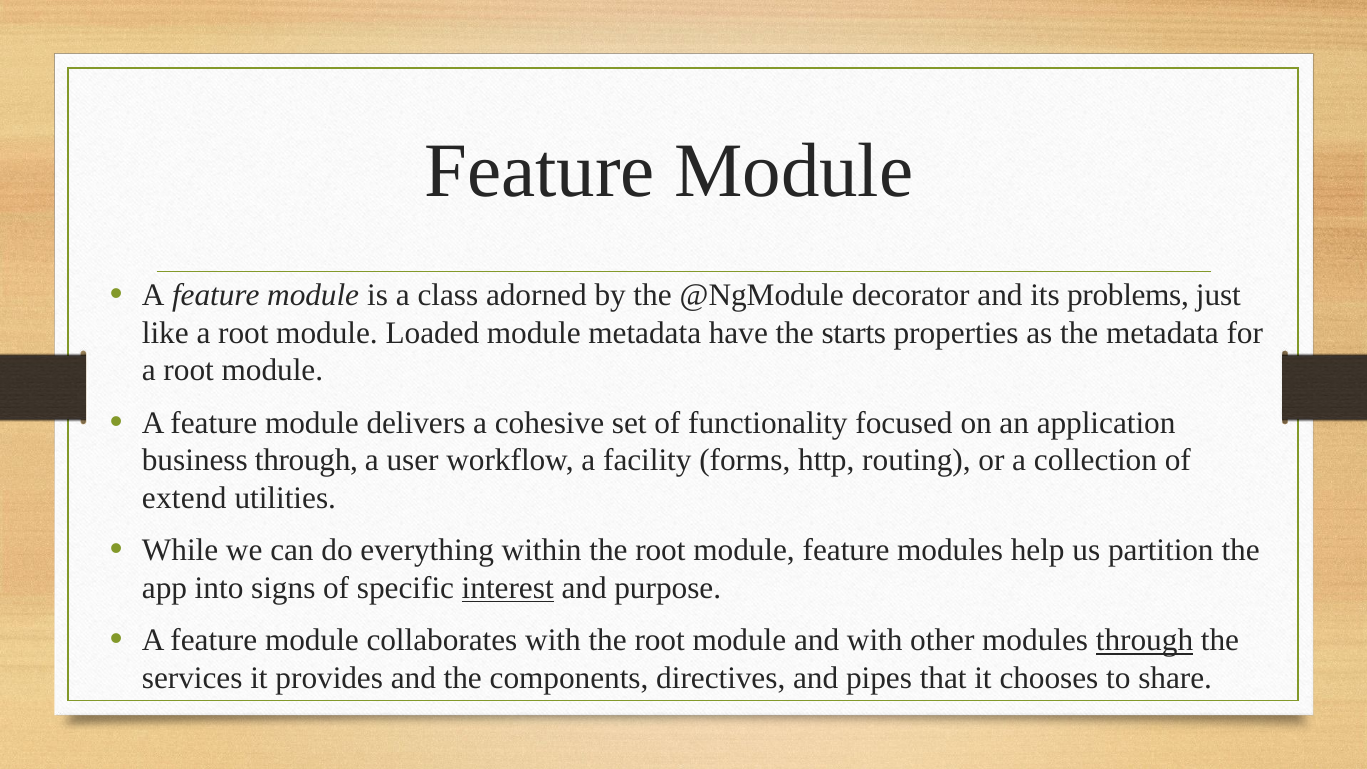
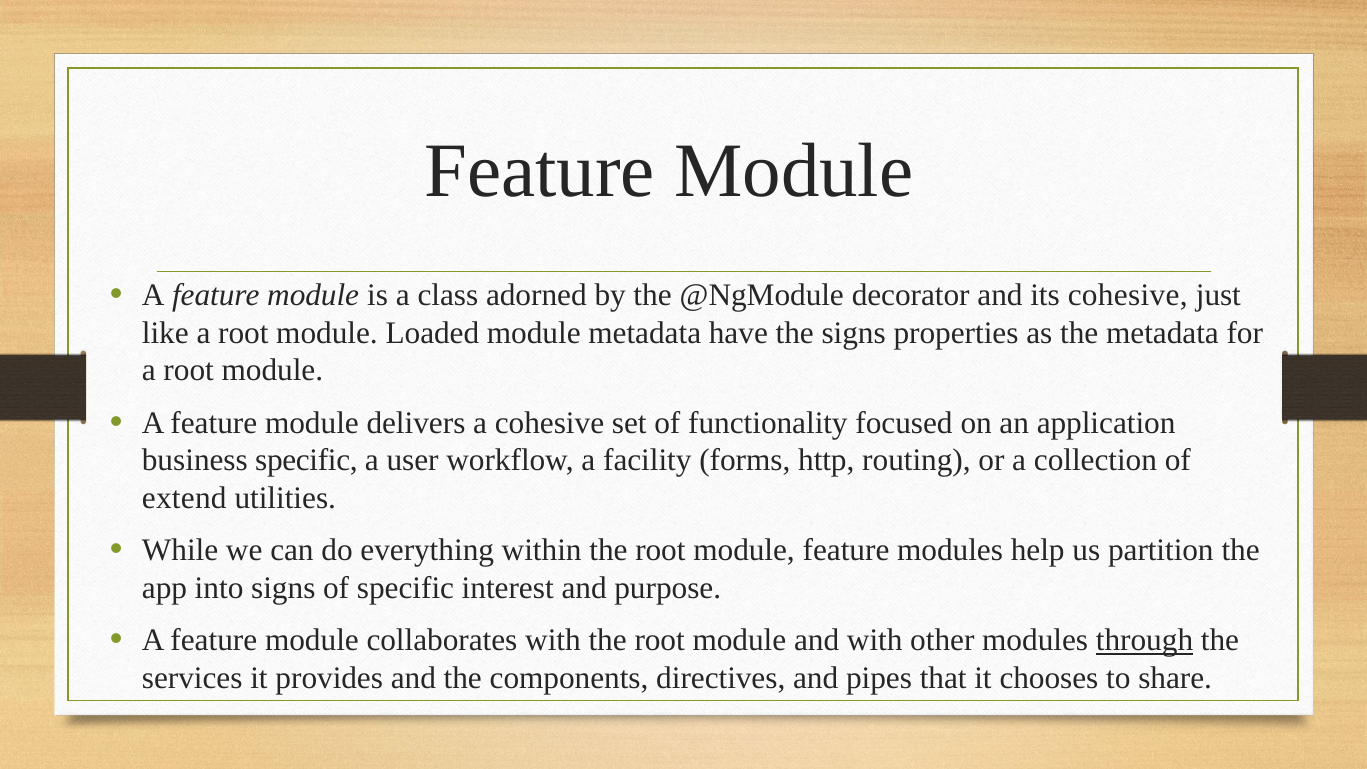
its problems: problems -> cohesive
the starts: starts -> signs
business through: through -> specific
interest underline: present -> none
